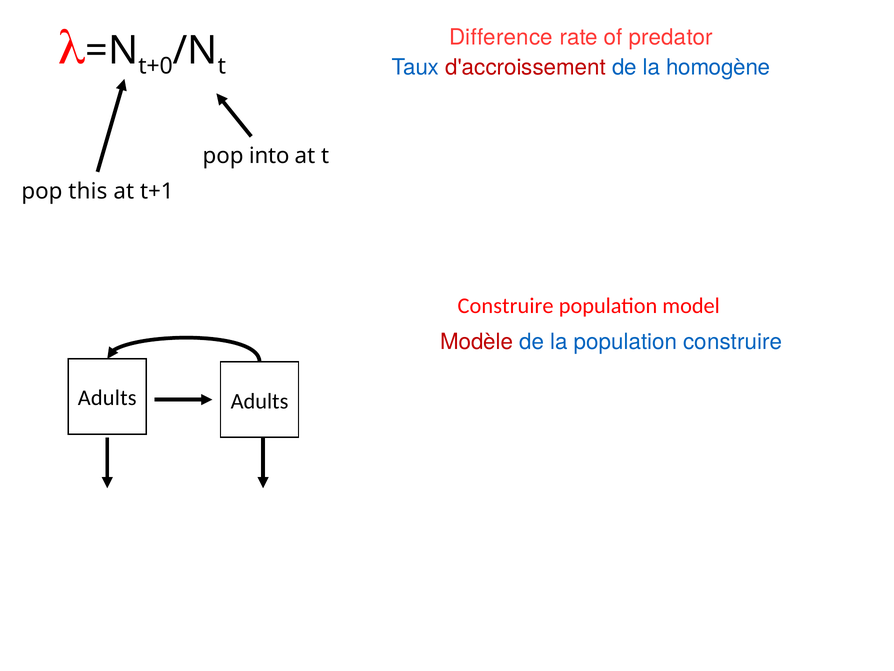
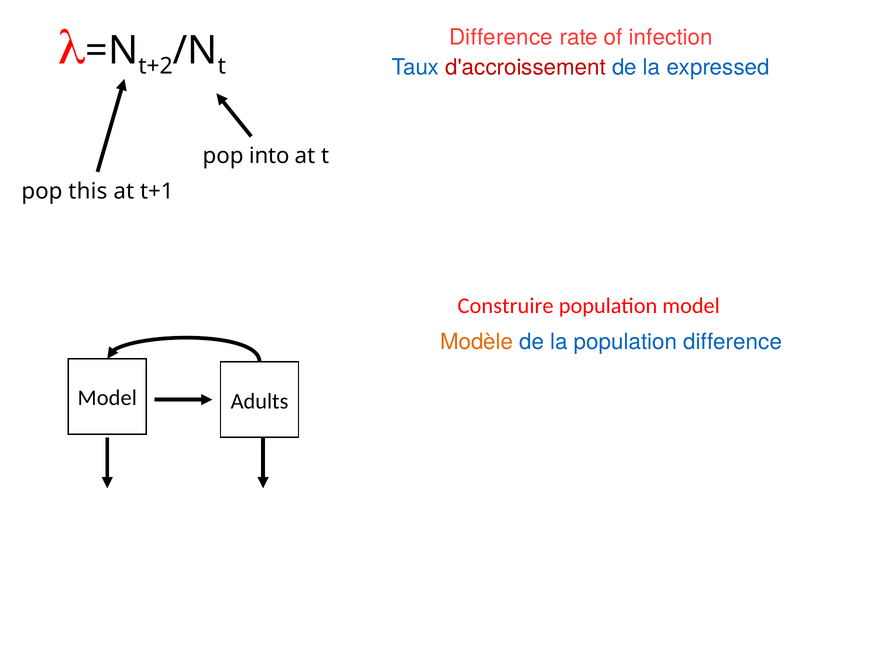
predator: predator -> infection
t+0: t+0 -> t+2
homogène: homogène -> expressed
Modèle colour: red -> orange
population construire: construire -> difference
Adults at (107, 398): Adults -> Model
